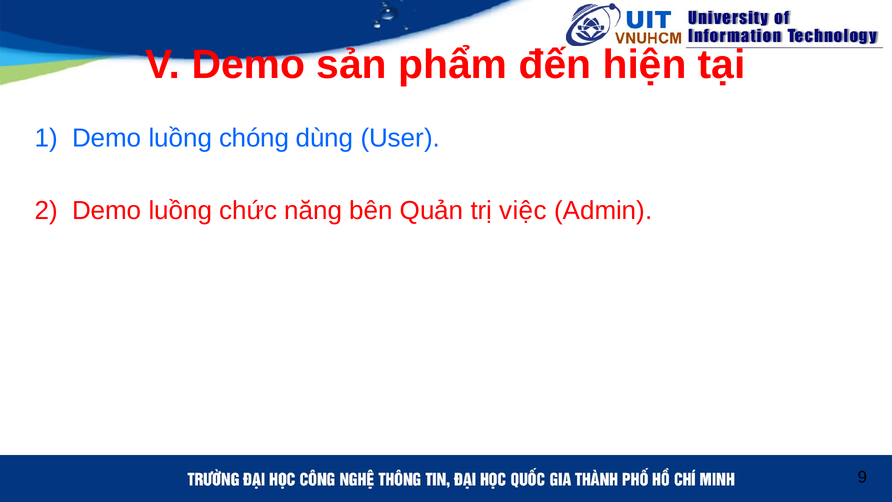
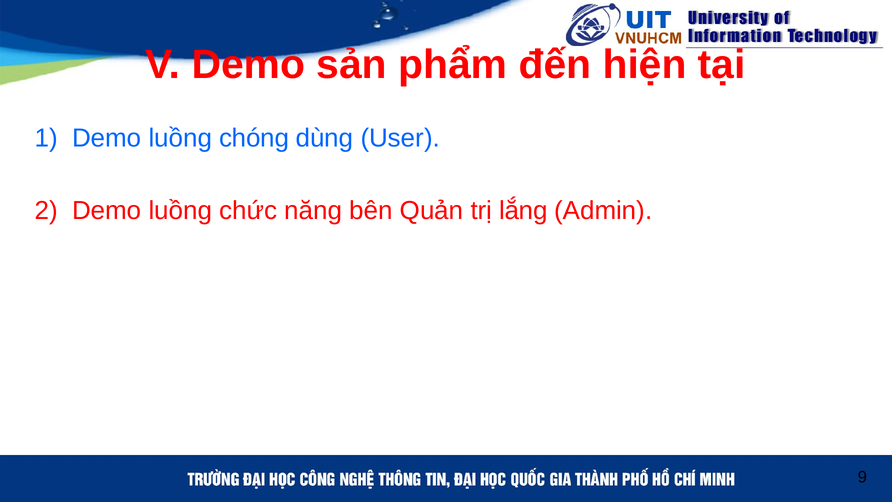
việc: việc -> lắng
